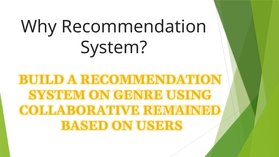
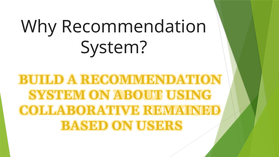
GENRE: GENRE -> ABOUT
